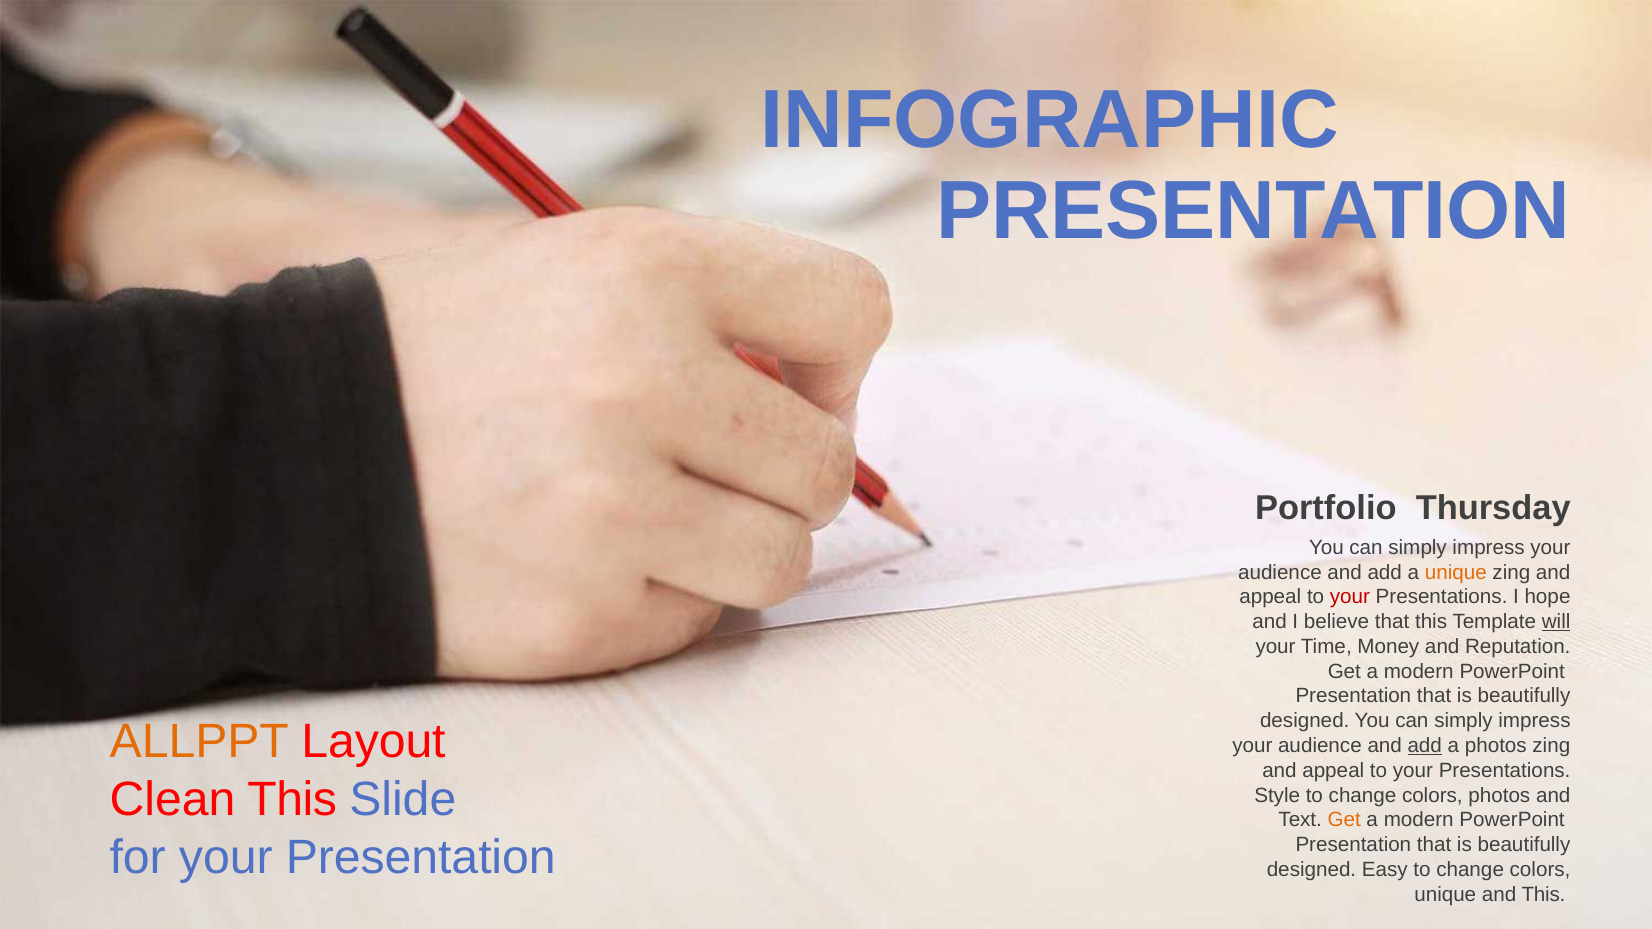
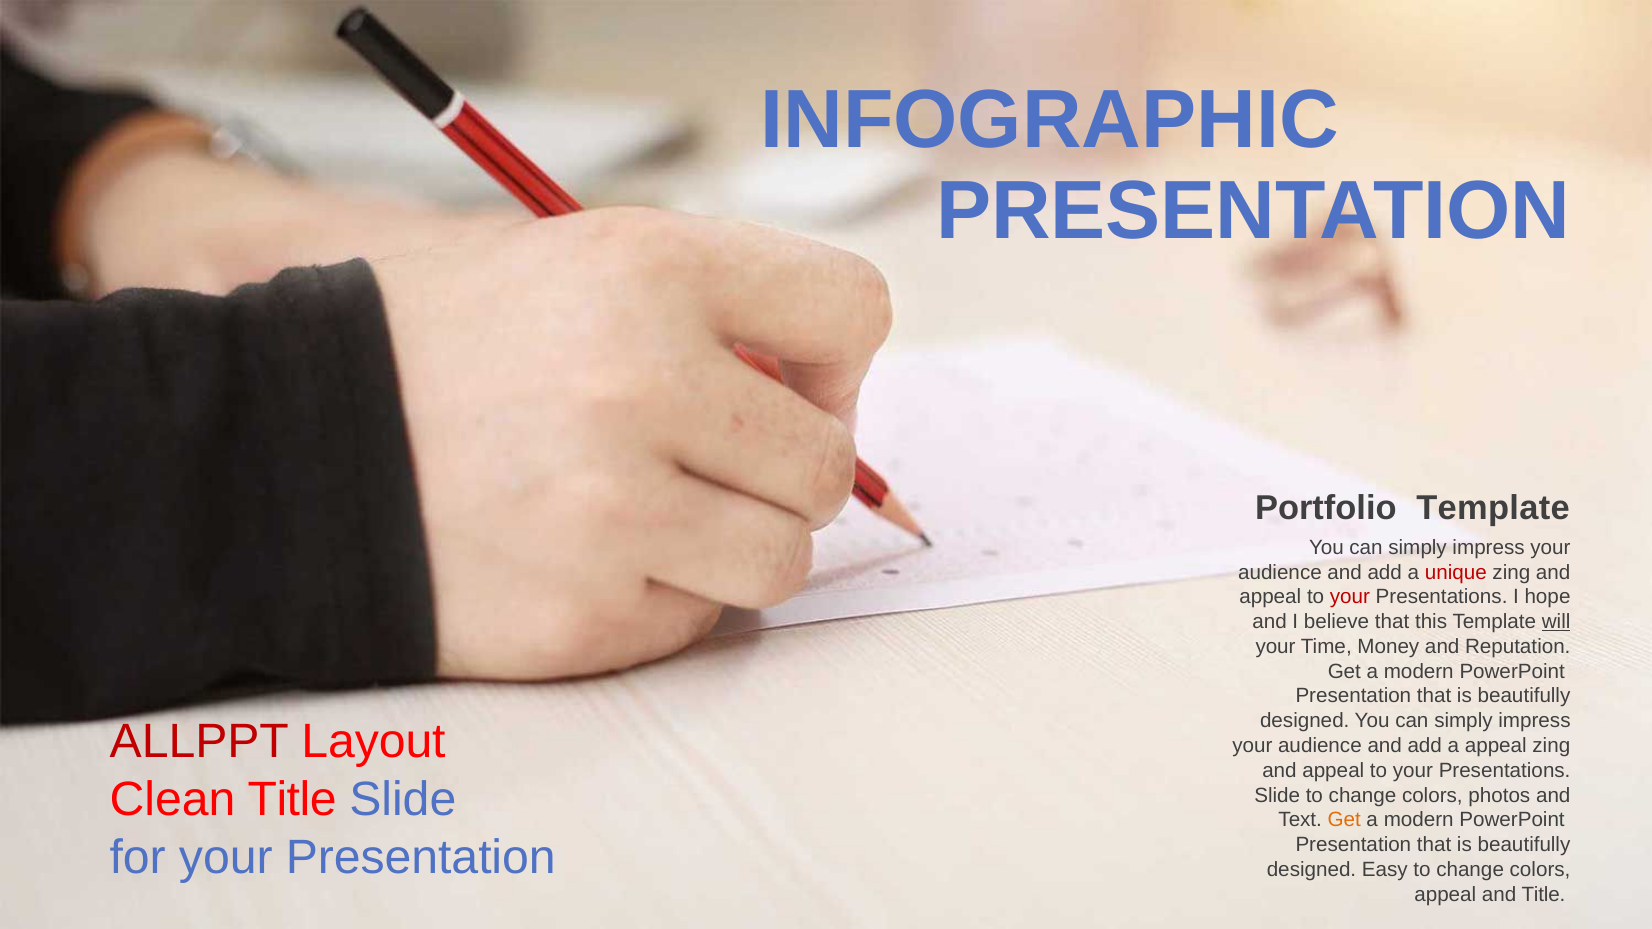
Portfolio Thursday: Thursday -> Template
unique at (1456, 572) colour: orange -> red
ALLPPT colour: orange -> red
add at (1425, 746) underline: present -> none
a photos: photos -> appeal
Clean This: This -> Title
Style at (1277, 795): Style -> Slide
unique at (1445, 895): unique -> appeal
and This: This -> Title
